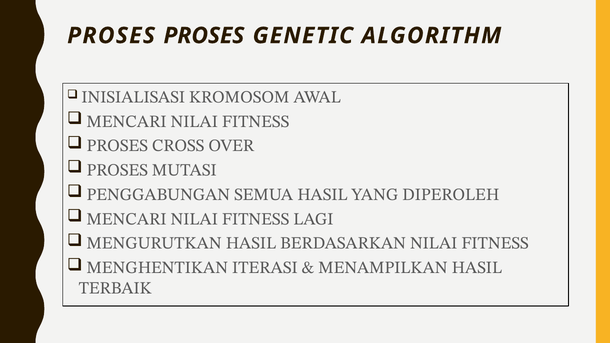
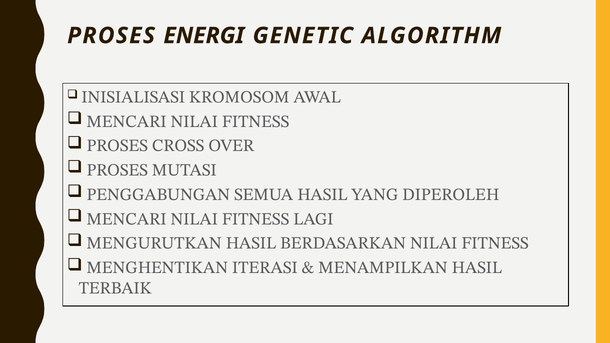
PROSES PROSES: PROSES -> ENERGI
